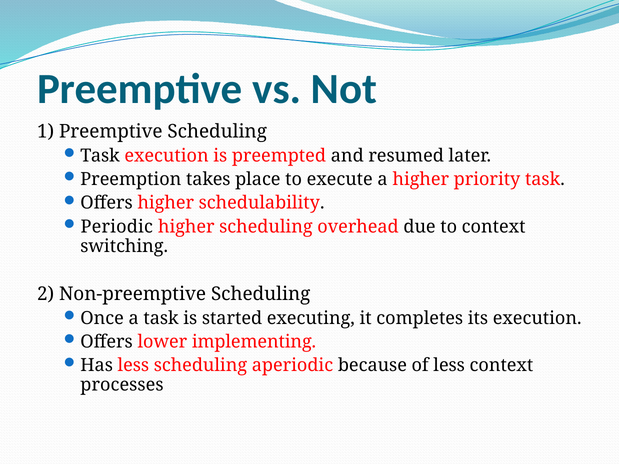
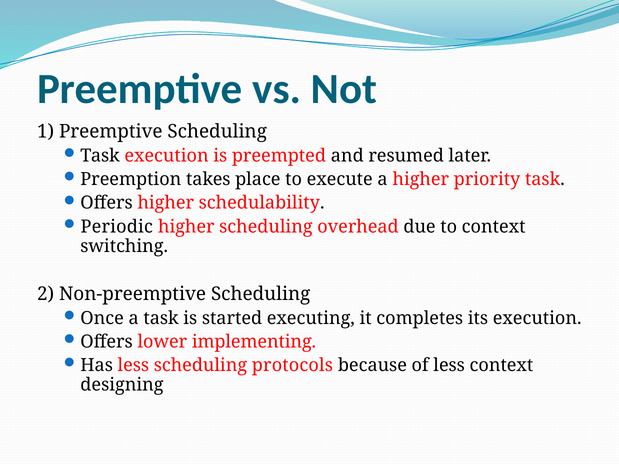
aperiodic: aperiodic -> protocols
processes: processes -> designing
